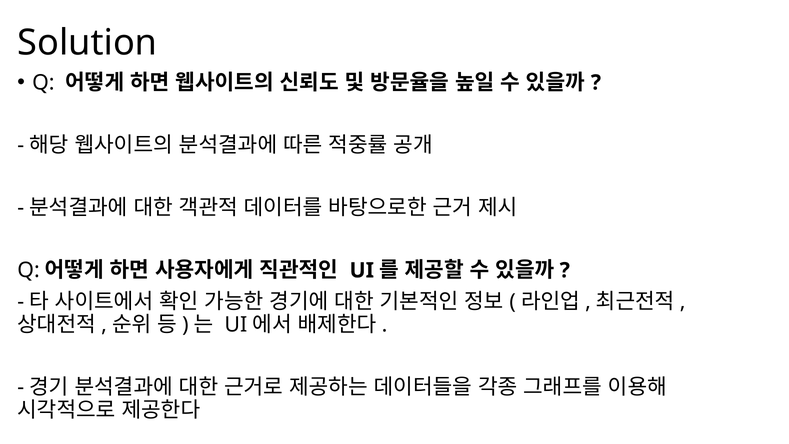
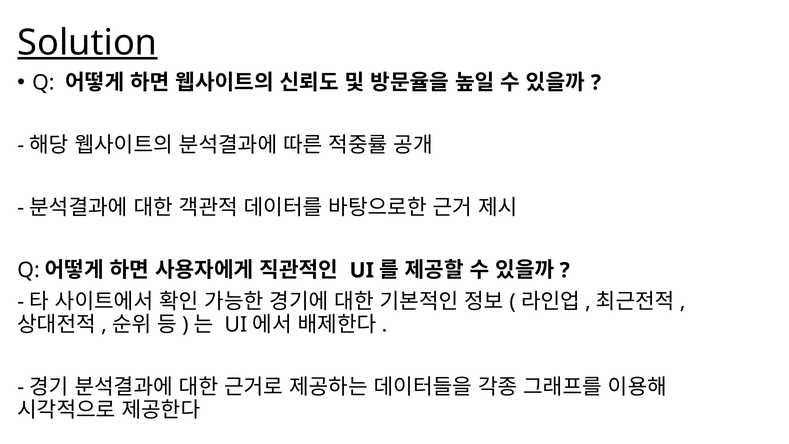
Solution underline: none -> present
